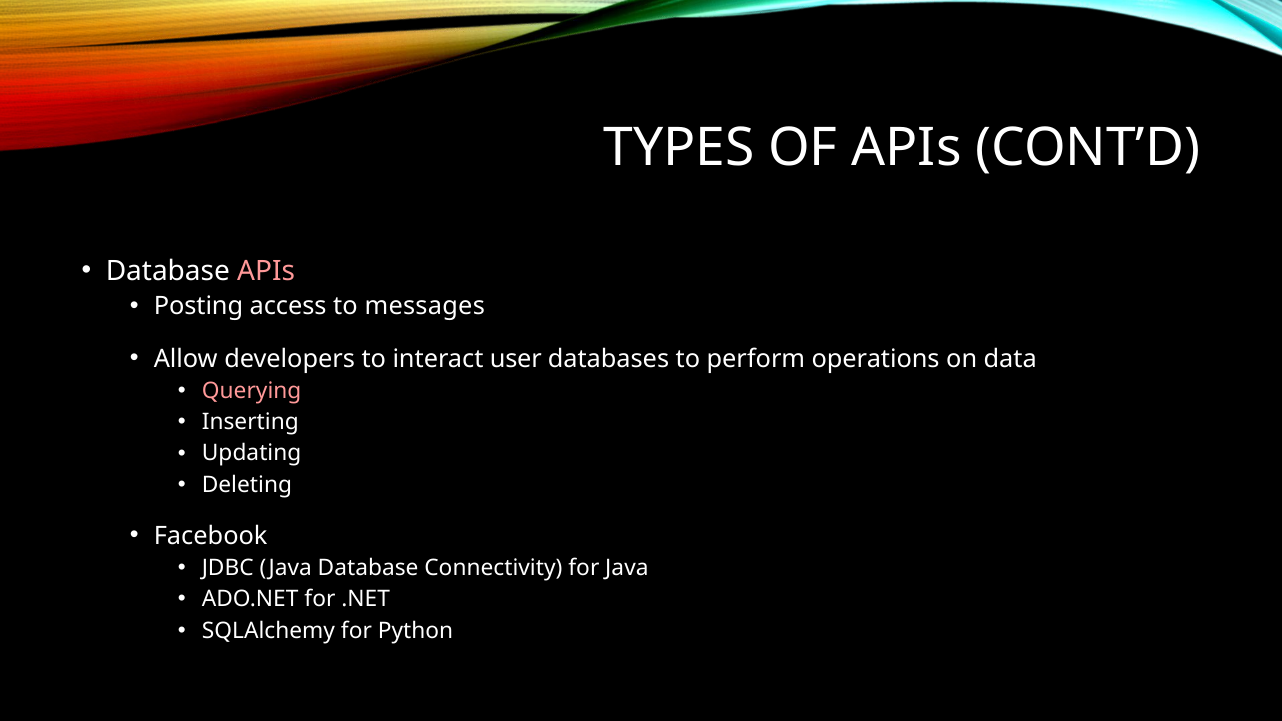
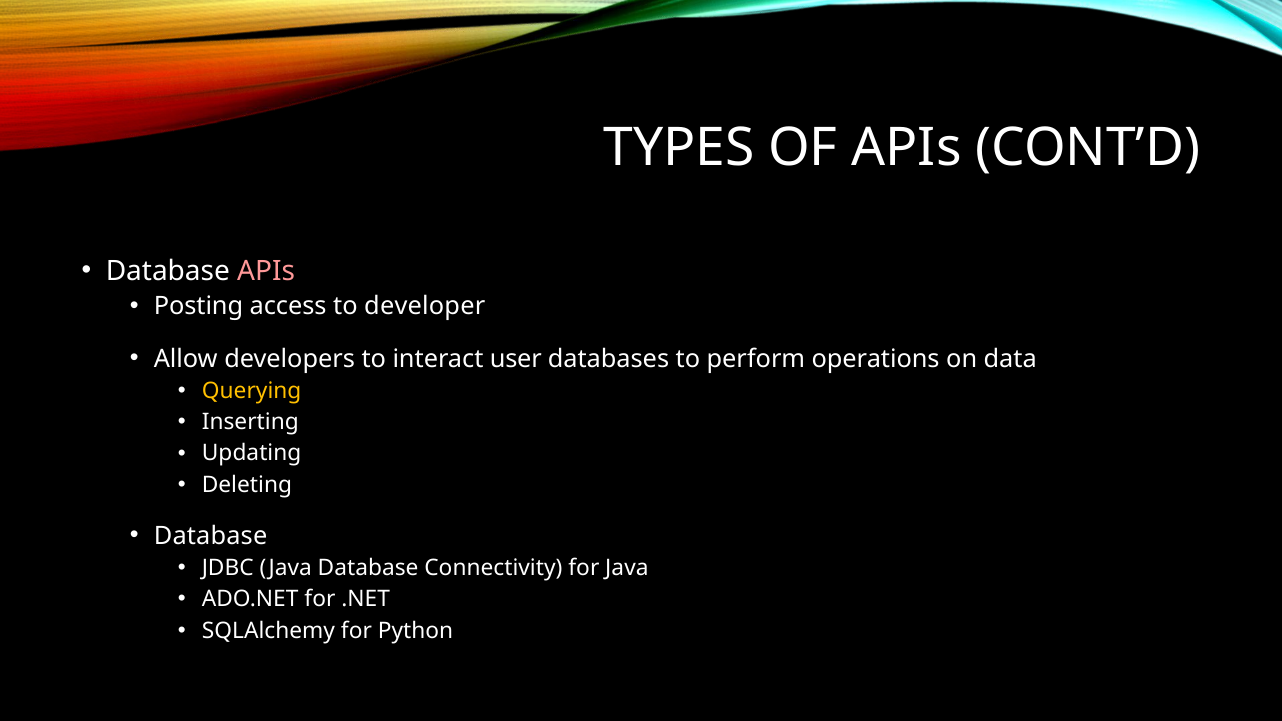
messages: messages -> developer
Querying colour: pink -> yellow
Facebook at (211, 536): Facebook -> Database
